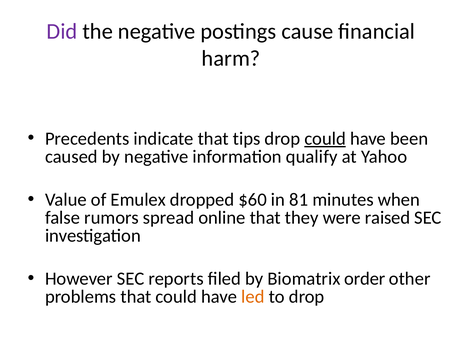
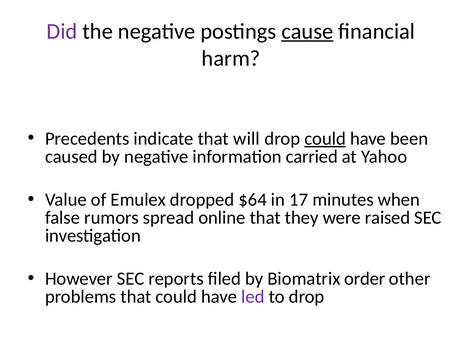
cause underline: none -> present
tips: tips -> will
qualify: qualify -> carried
$60: $60 -> $64
81: 81 -> 17
led colour: orange -> purple
